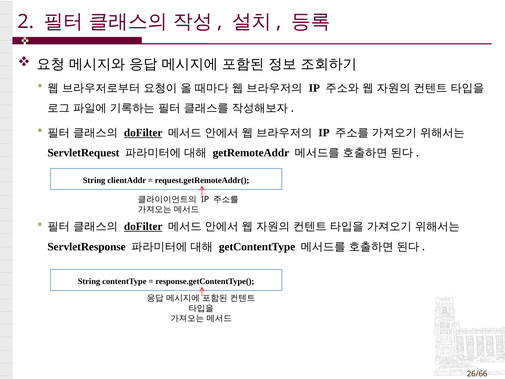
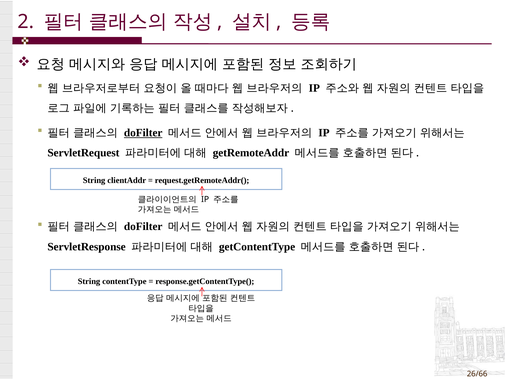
doFilter at (143, 226) underline: present -> none
